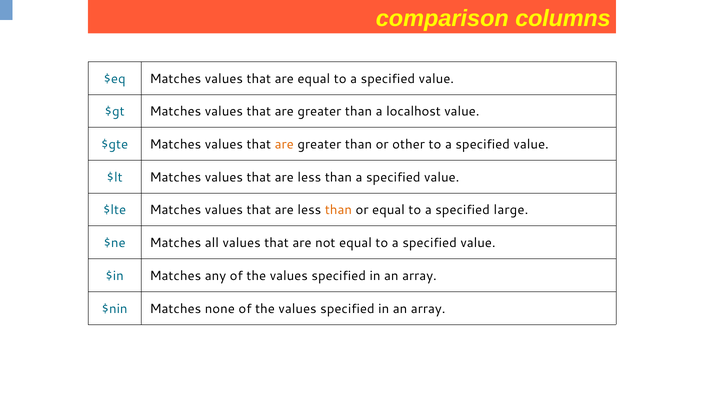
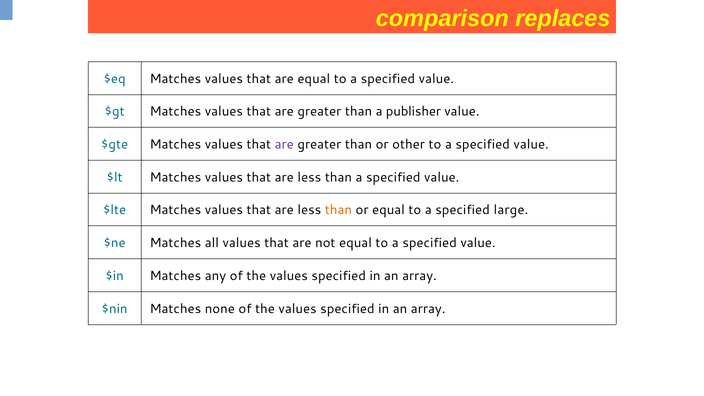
columns: columns -> replaces
localhost: localhost -> publisher
are at (284, 144) colour: orange -> purple
